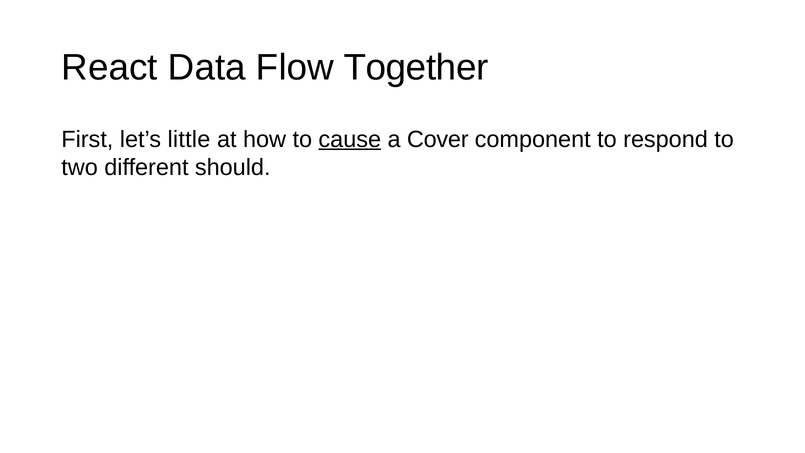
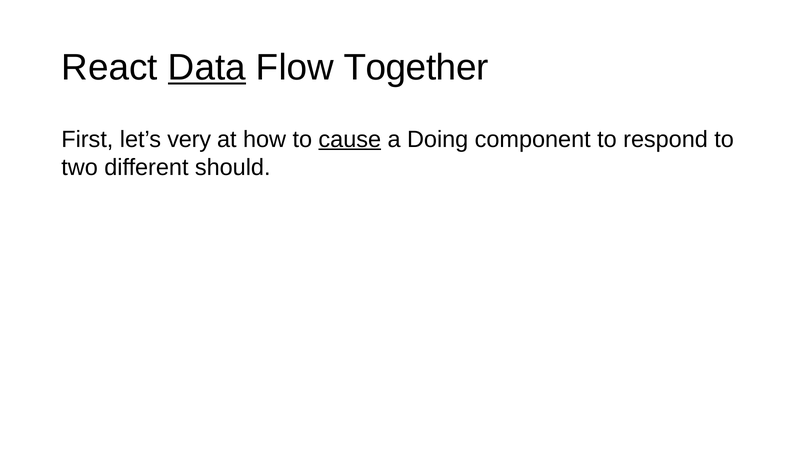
Data underline: none -> present
little: little -> very
Cover: Cover -> Doing
